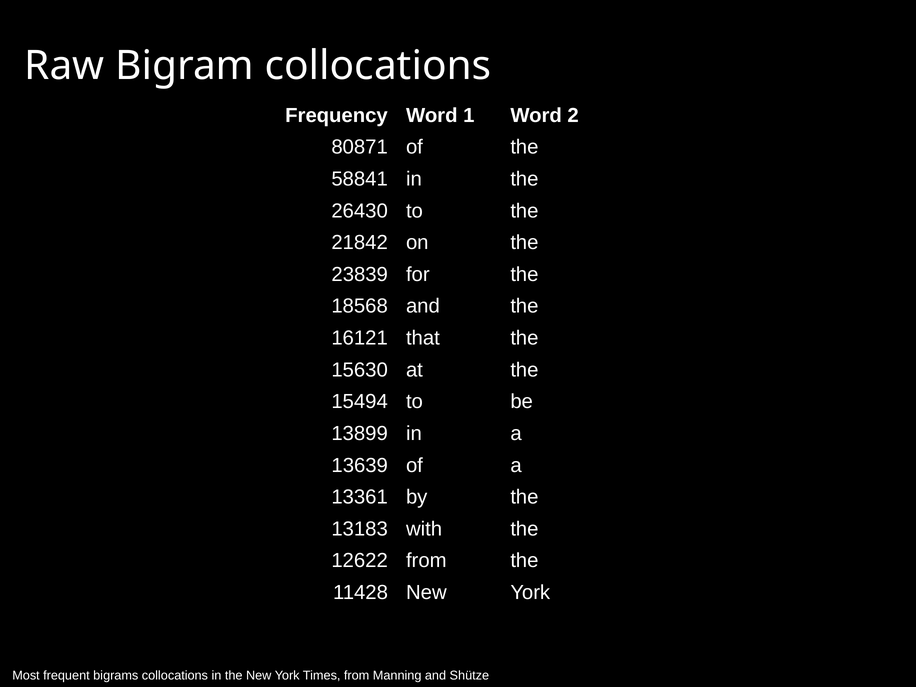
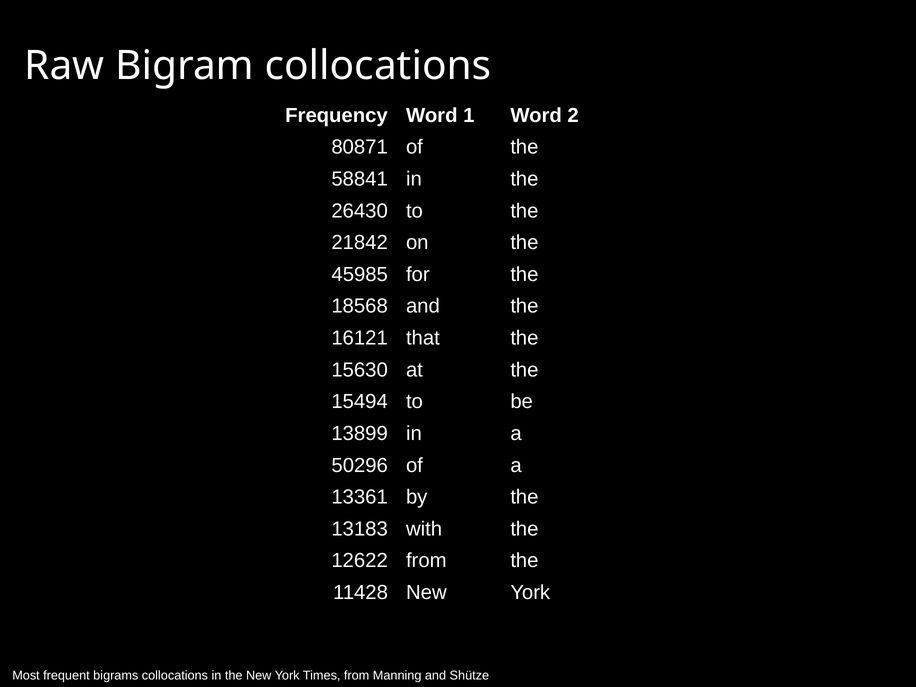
23839: 23839 -> 45985
13639: 13639 -> 50296
